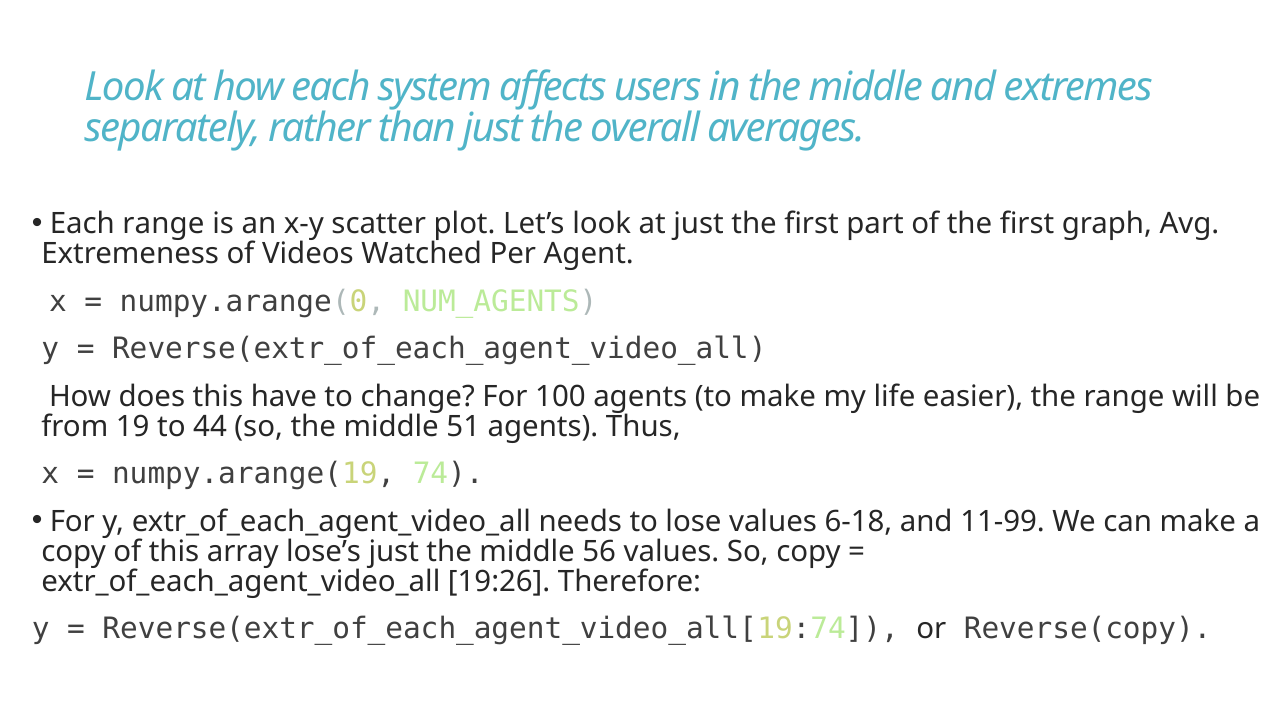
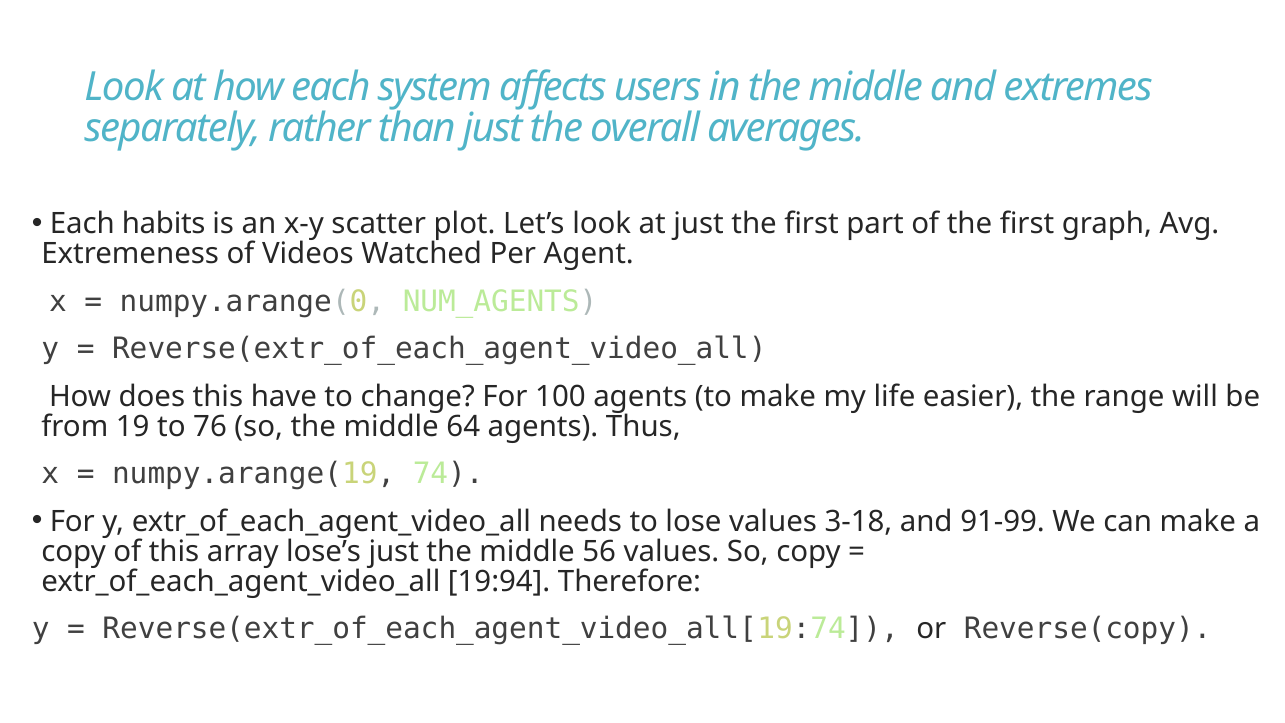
Each range: range -> habits
44: 44 -> 76
51: 51 -> 64
6-18: 6-18 -> 3-18
11-99: 11-99 -> 91-99
19:26: 19:26 -> 19:94
